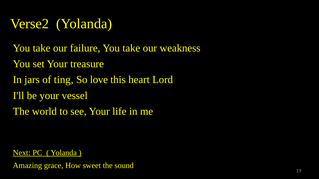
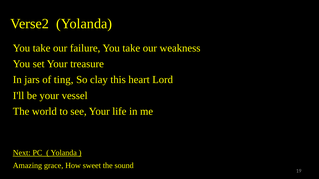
love: love -> clay
